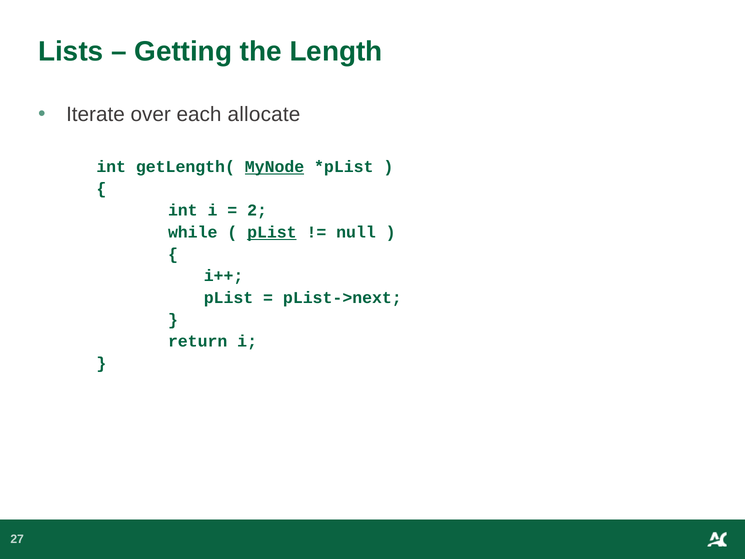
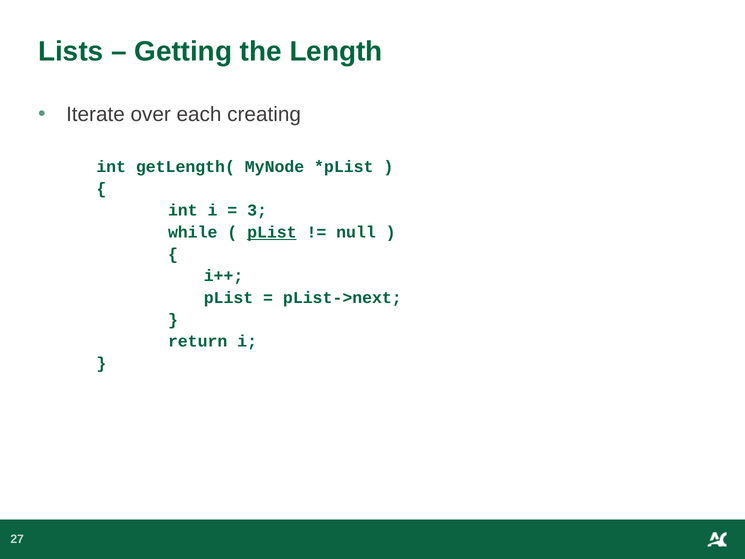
allocate: allocate -> creating
MyNode underline: present -> none
2: 2 -> 3
